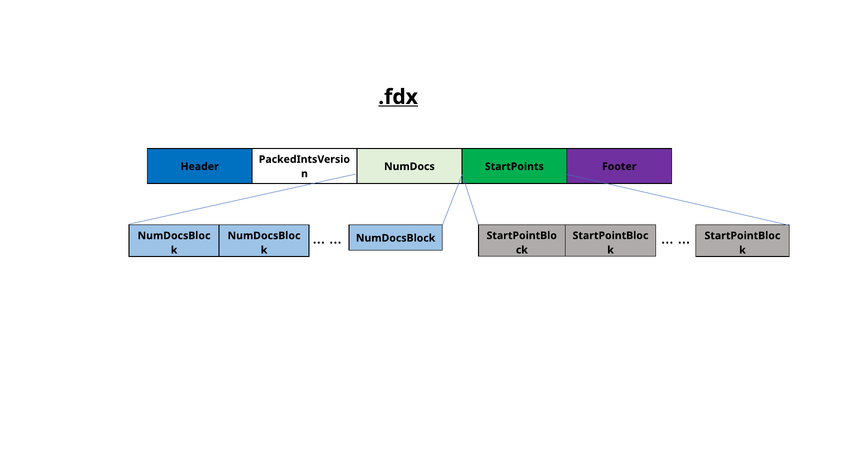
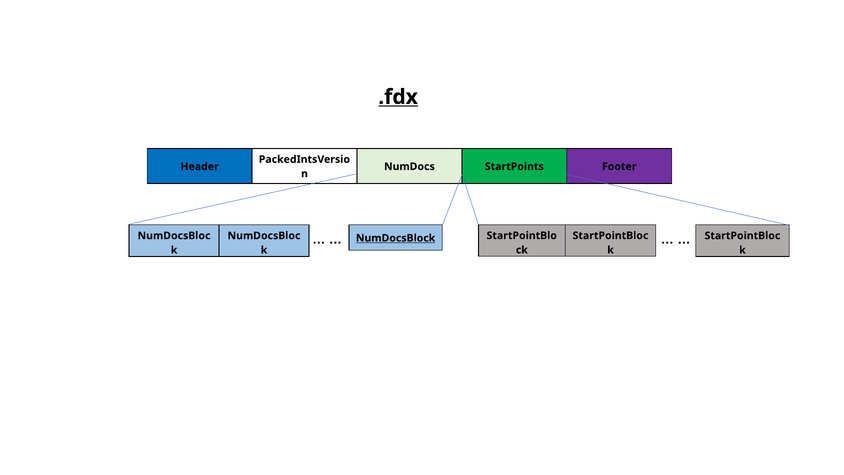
NumDocsBlock underline: none -> present
